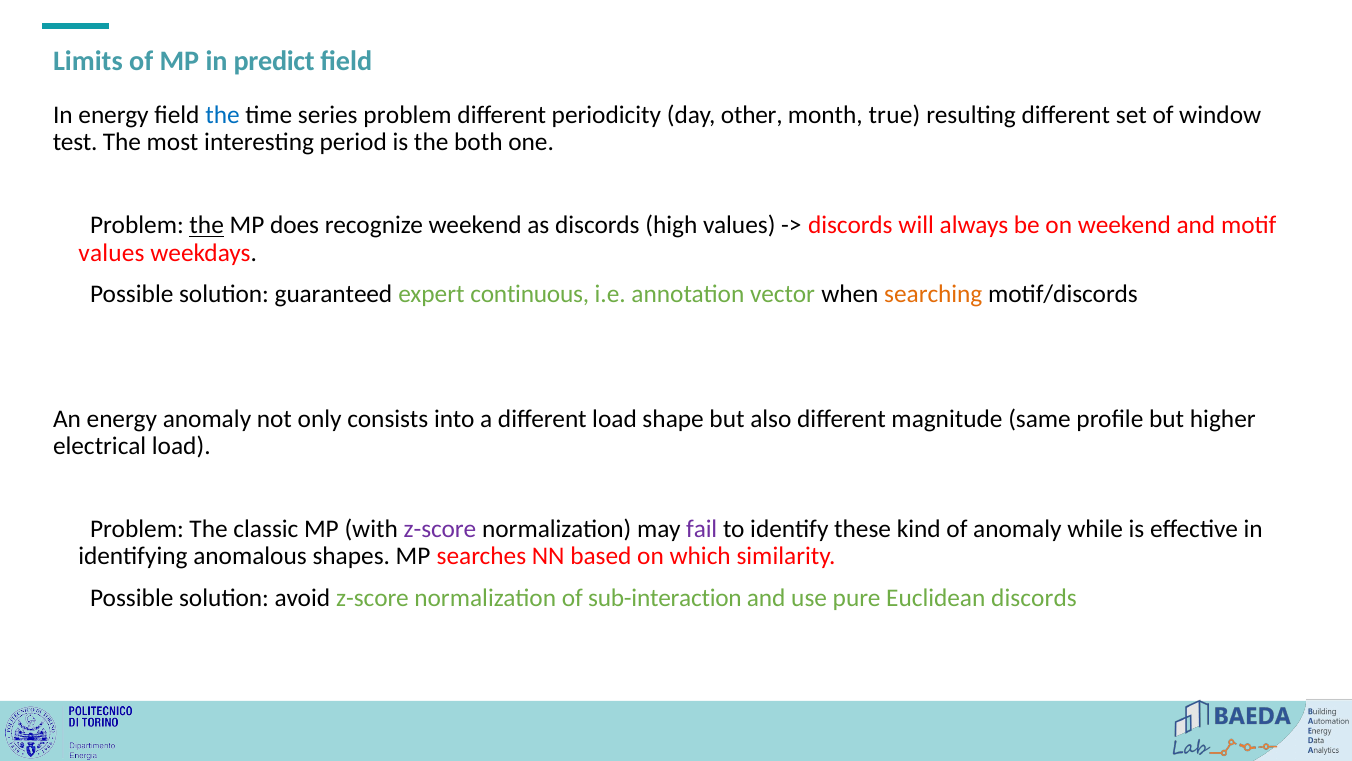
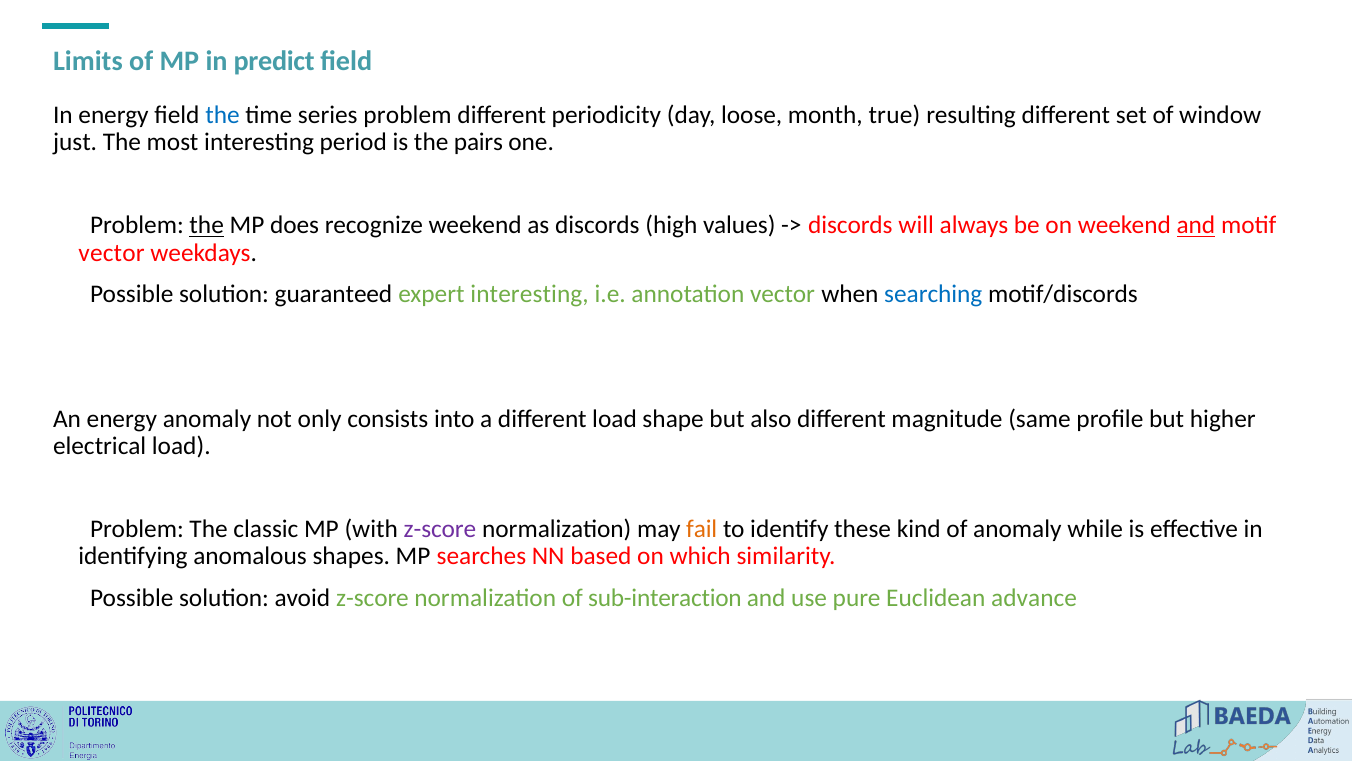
other: other -> loose
test: test -> just
both: both -> pairs
and at (1196, 225) underline: none -> present
values at (112, 253): values -> vector
expert continuous: continuous -> interesting
searching colour: orange -> blue
fail colour: purple -> orange
Euclidean discords: discords -> advance
